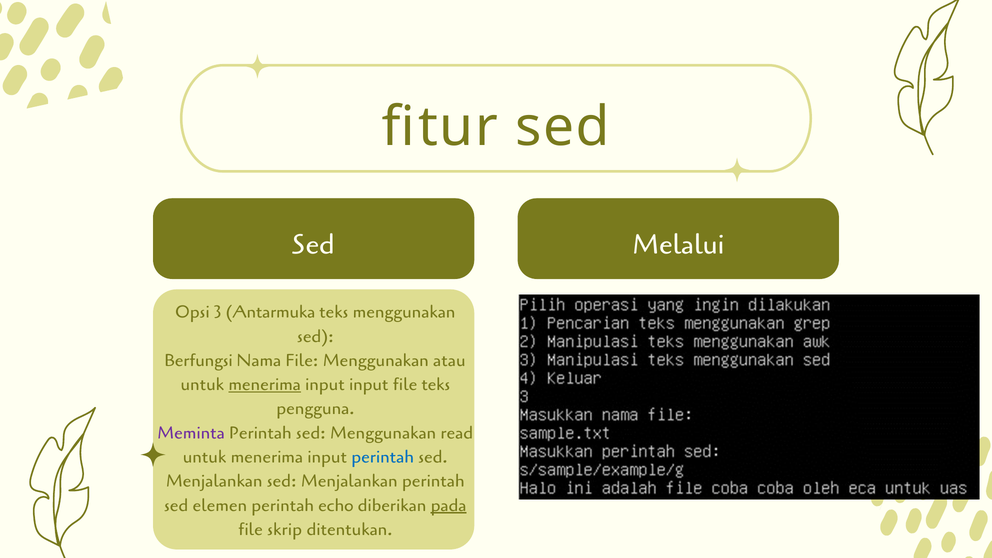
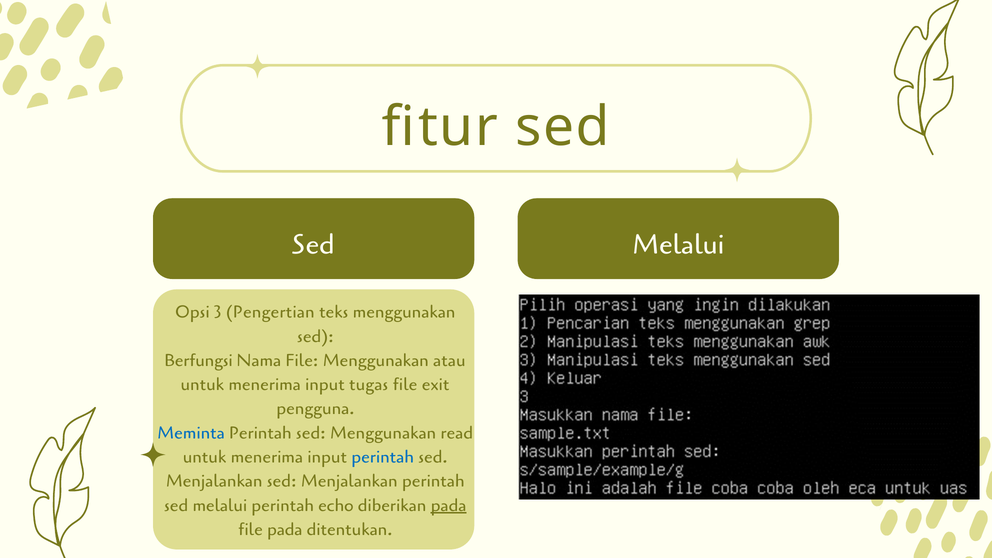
Antarmuka: Antarmuka -> Pengertian
menerima at (265, 385) underline: present -> none
input input: input -> tugas
file teks: teks -> exit
Meminta colour: purple -> blue
elemen at (220, 505): elemen -> melalui
file skrip: skrip -> pada
